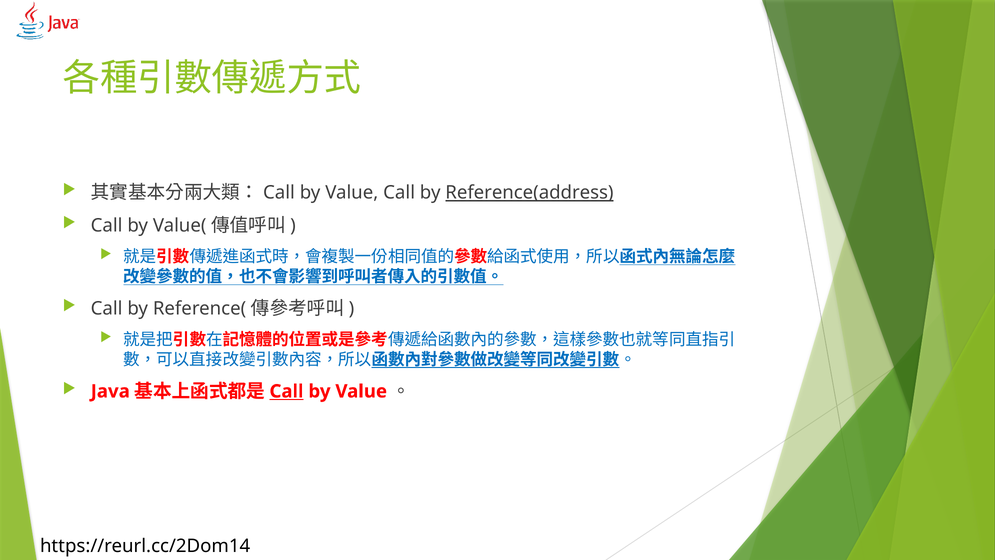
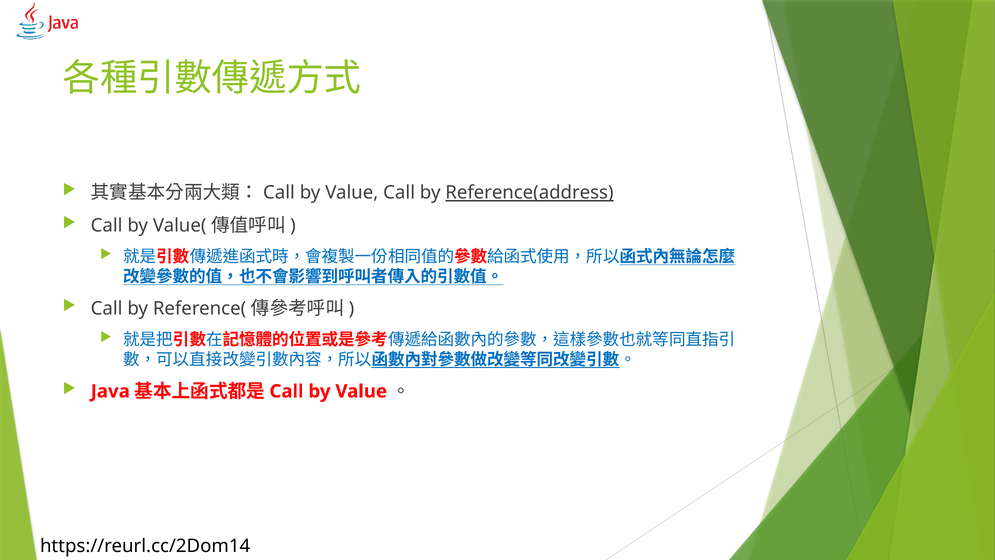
Call at (287, 391) underline: present -> none
